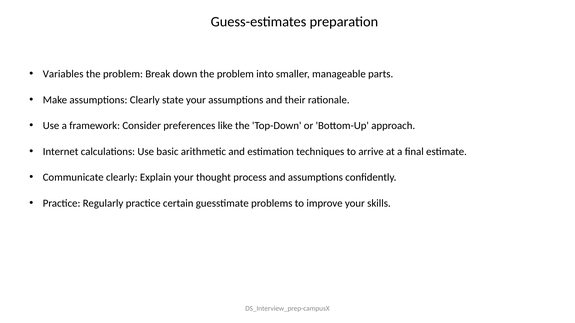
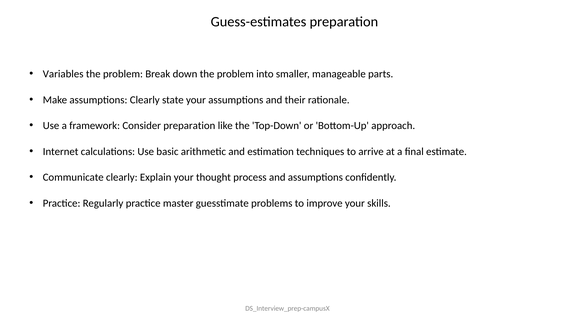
Consider preferences: preferences -> preparation
certain: certain -> master
